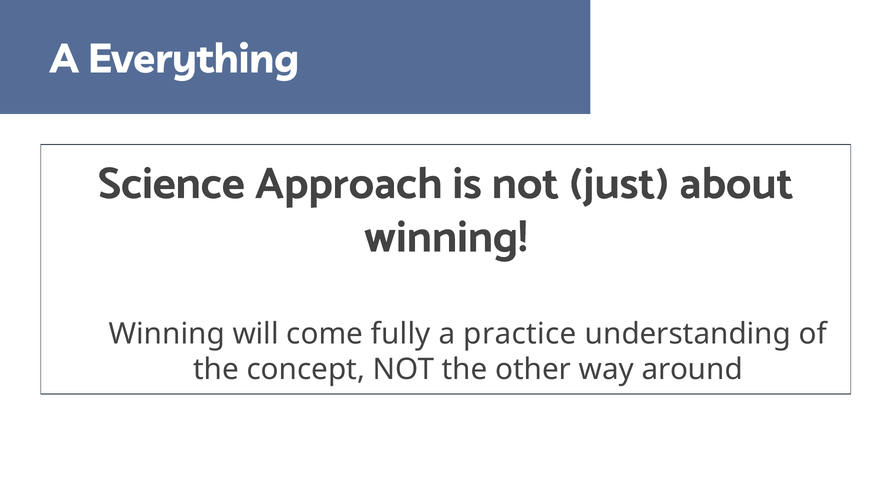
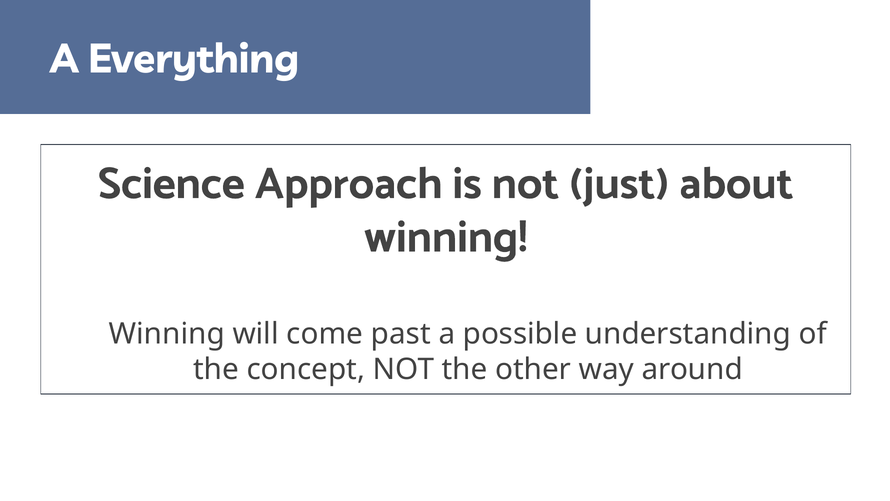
fully: fully -> past
practice: practice -> possible
